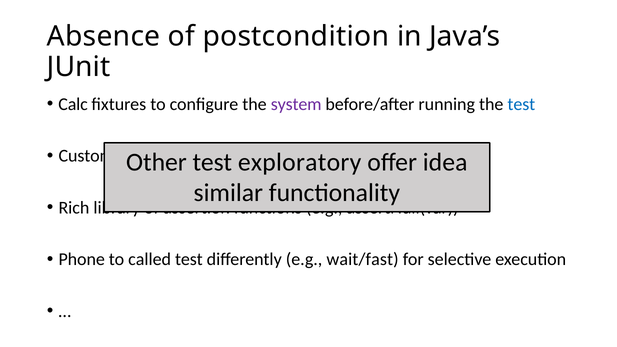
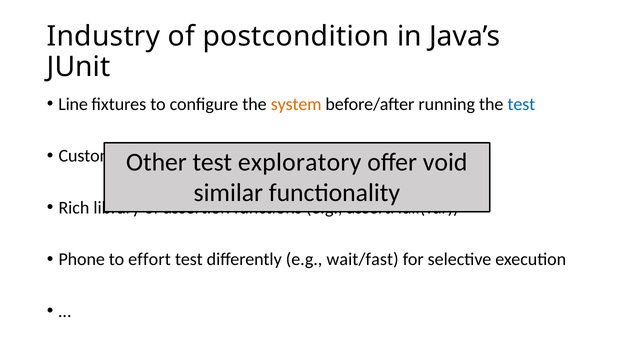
Absence: Absence -> Industry
Calc: Calc -> Line
system colour: purple -> orange
idea: idea -> void
called: called -> effort
